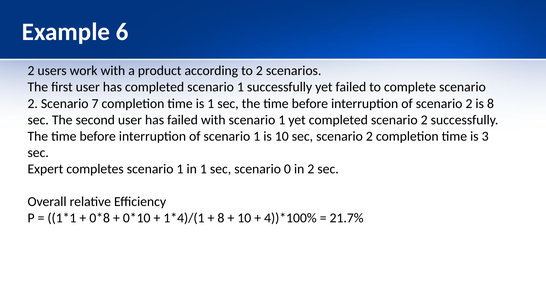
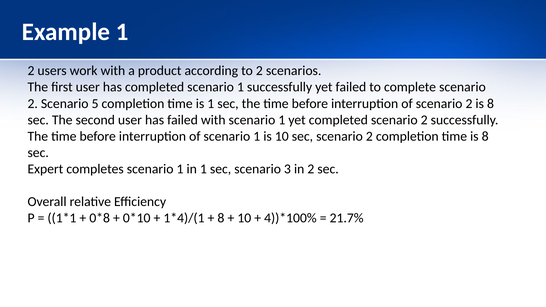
Example 6: 6 -> 1
7: 7 -> 5
time is 3: 3 -> 8
0: 0 -> 3
